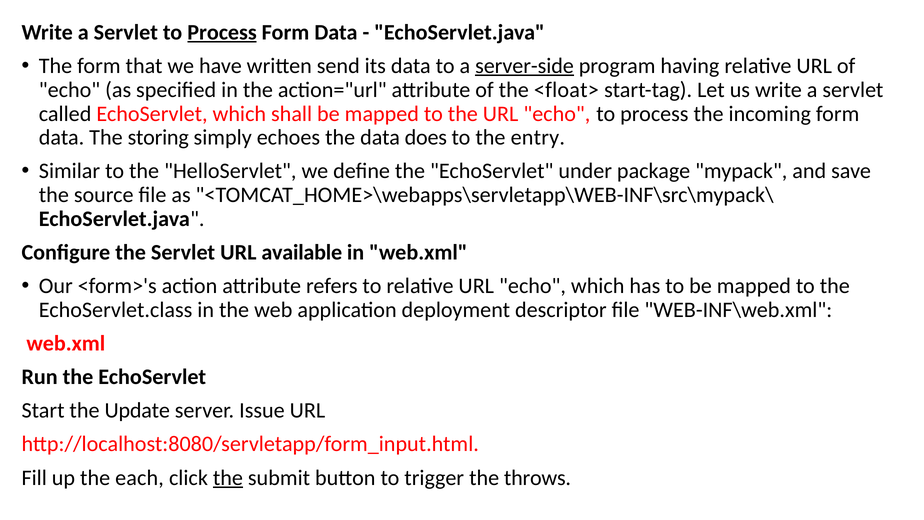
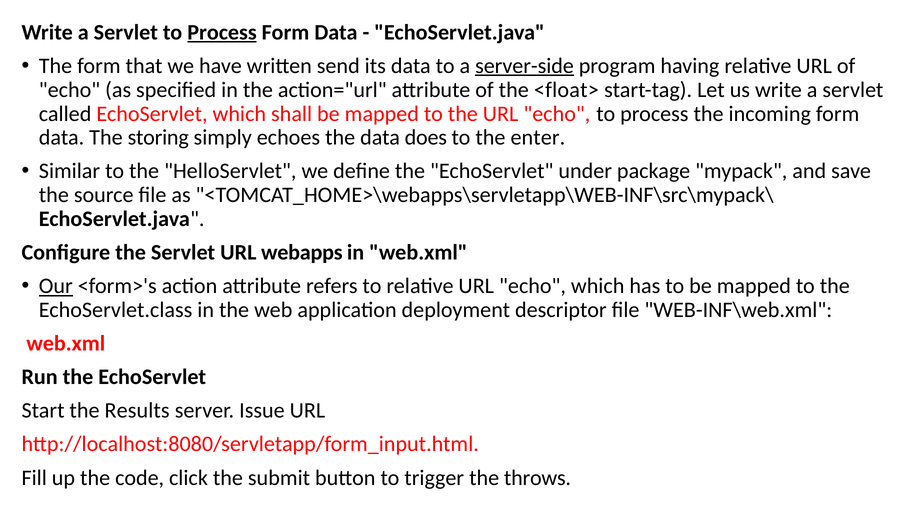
entry: entry -> enter
available: available -> webapps
Our underline: none -> present
Update: Update -> Results
each: each -> code
the at (228, 477) underline: present -> none
